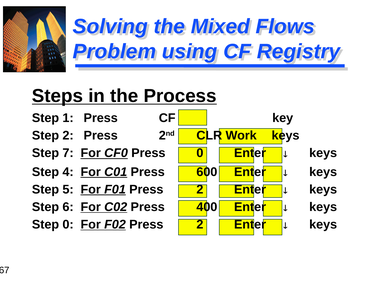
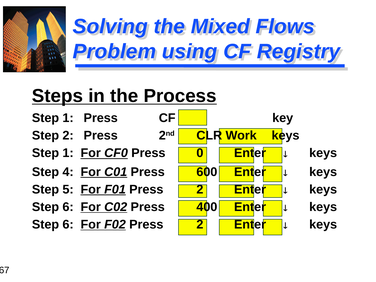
7 at (68, 153): 7 -> 1
0 at (68, 225): 0 -> 6
